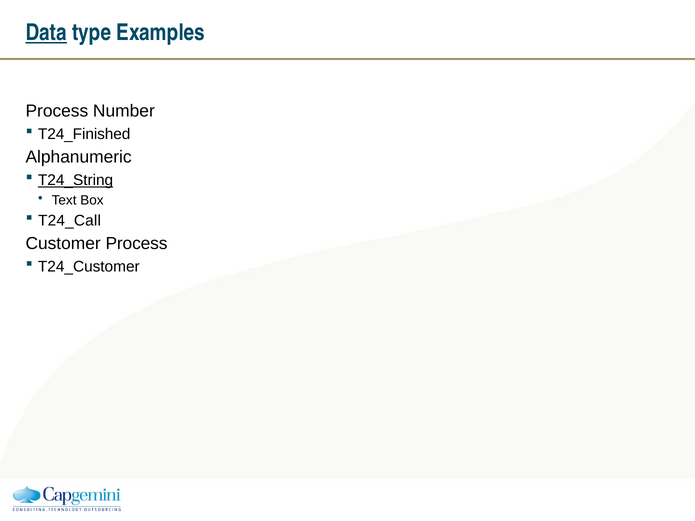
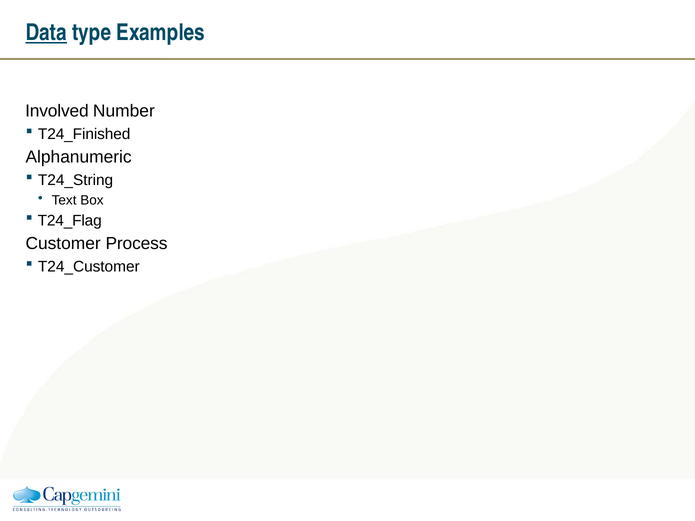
Process at (57, 111): Process -> Involved
T24_String underline: present -> none
T24_Call: T24_Call -> T24_Flag
